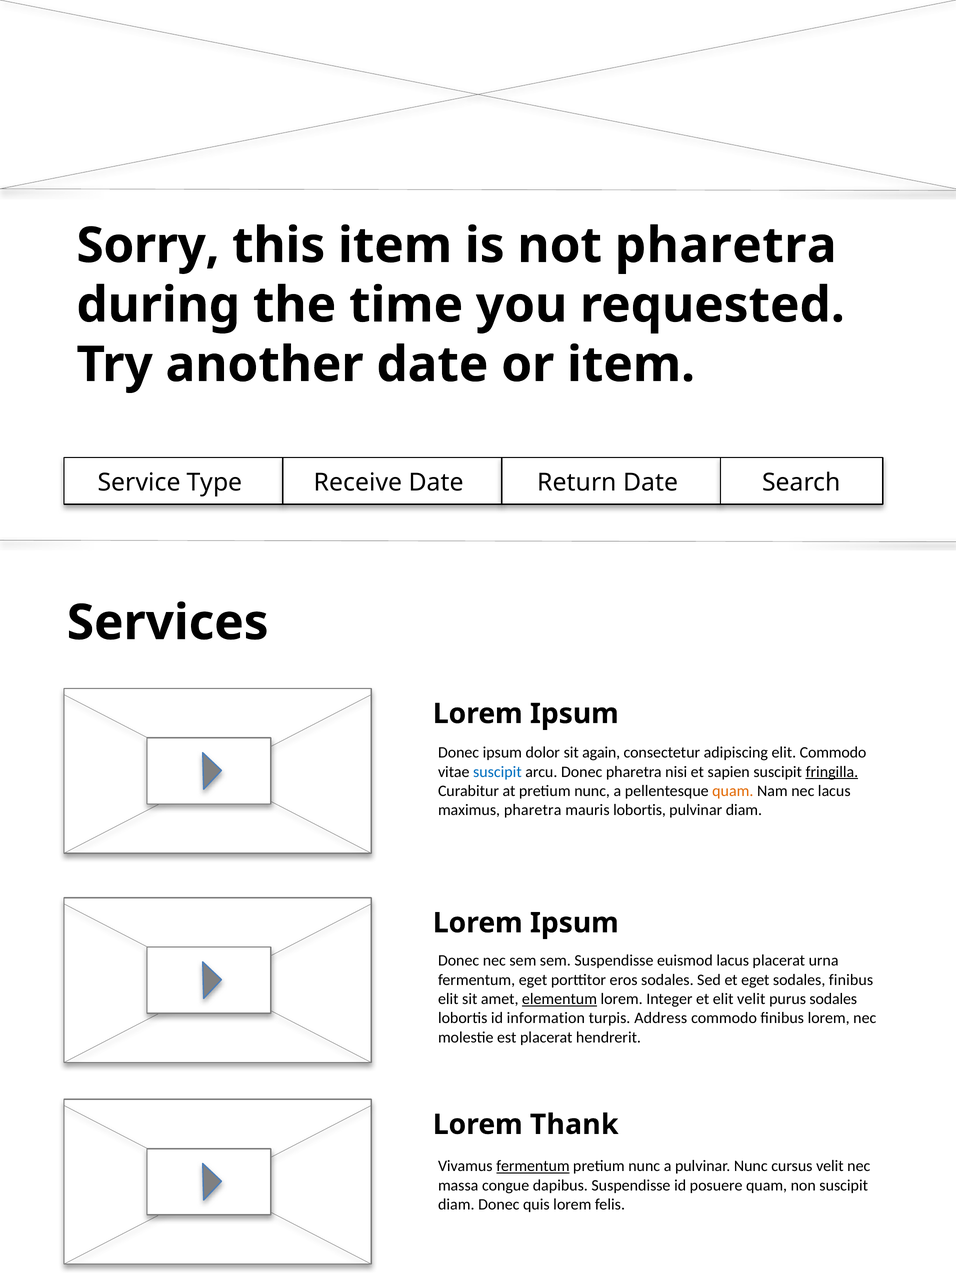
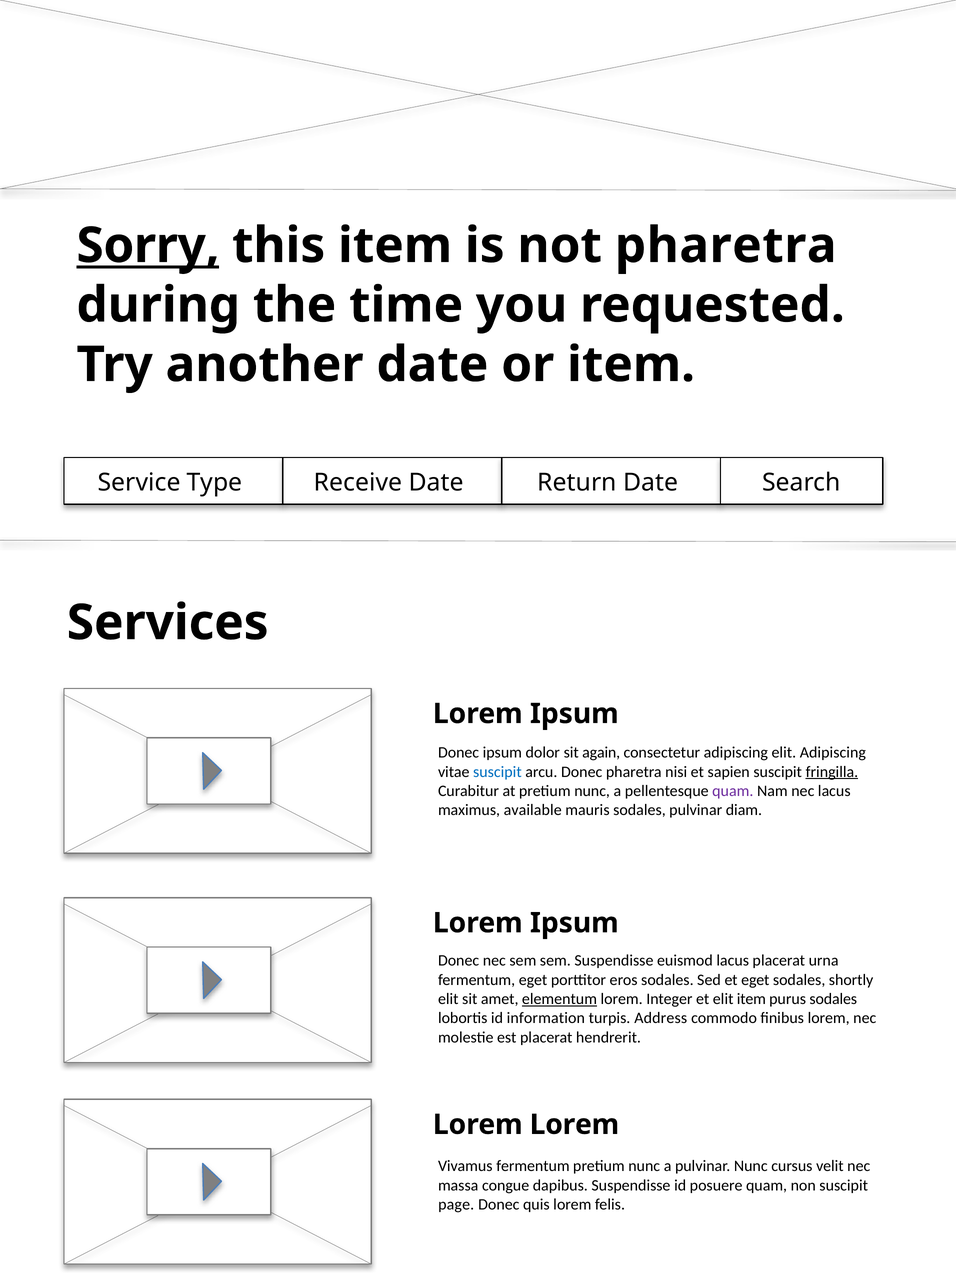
Sorry underline: none -> present
elit Commodo: Commodo -> Adipiscing
quam at (733, 791) colour: orange -> purple
maximus pharetra: pharetra -> available
mauris lobortis: lobortis -> sodales
sodales finibus: finibus -> shortly
elit velit: velit -> item
Lorem Thank: Thank -> Lorem
fermentum at (533, 1166) underline: present -> none
diam at (456, 1204): diam -> page
